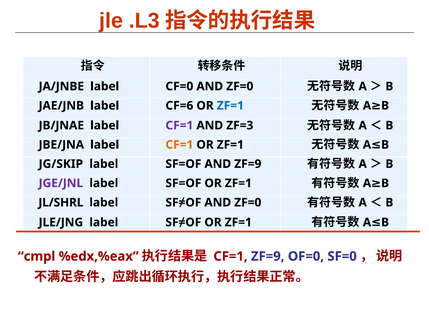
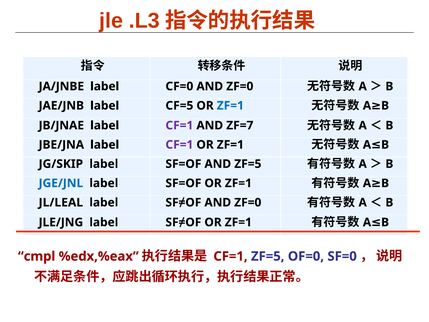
CF=6: CF=6 -> CF=5
ZF=3: ZF=3 -> ZF=7
CF=1 at (179, 145) colour: orange -> purple
AND ZF=9: ZF=9 -> ZF=5
JGE/JNL colour: purple -> blue
JL/SHRL: JL/SHRL -> JL/LEAL
CF=1 ZF=9: ZF=9 -> ZF=5
